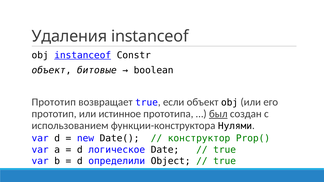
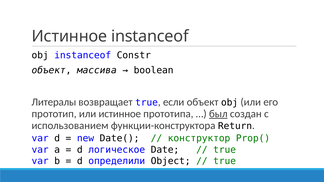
Удаления at (69, 36): Удаления -> Истинное
instanceof at (83, 55) underline: present -> none
битовые: битовые -> массива
Прототип at (54, 102): Прототип -> Литералы
Нулями: Нулями -> Return
